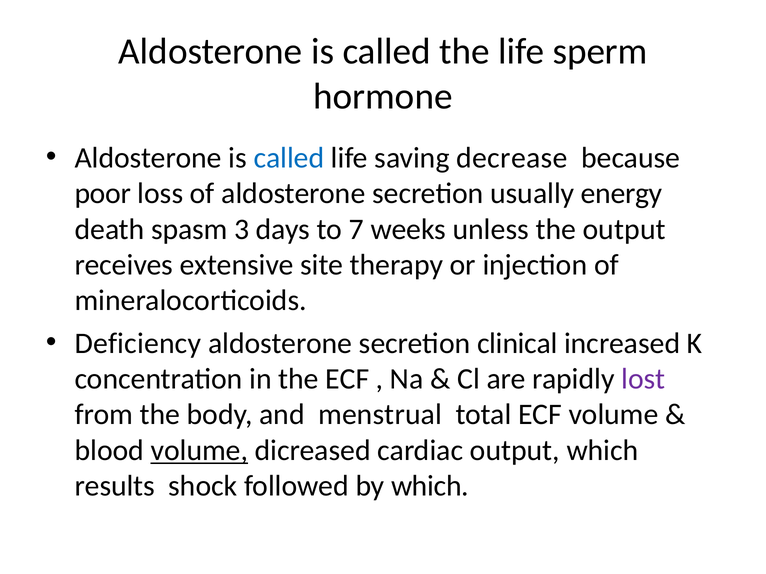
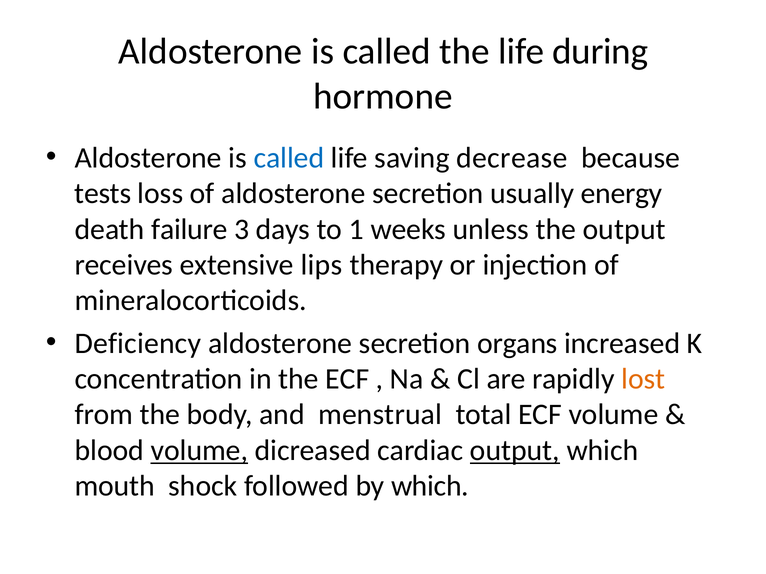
sperm: sperm -> during
poor: poor -> tests
spasm: spasm -> failure
7: 7 -> 1
site: site -> lips
clinical: clinical -> organs
lost colour: purple -> orange
output at (515, 451) underline: none -> present
results: results -> mouth
